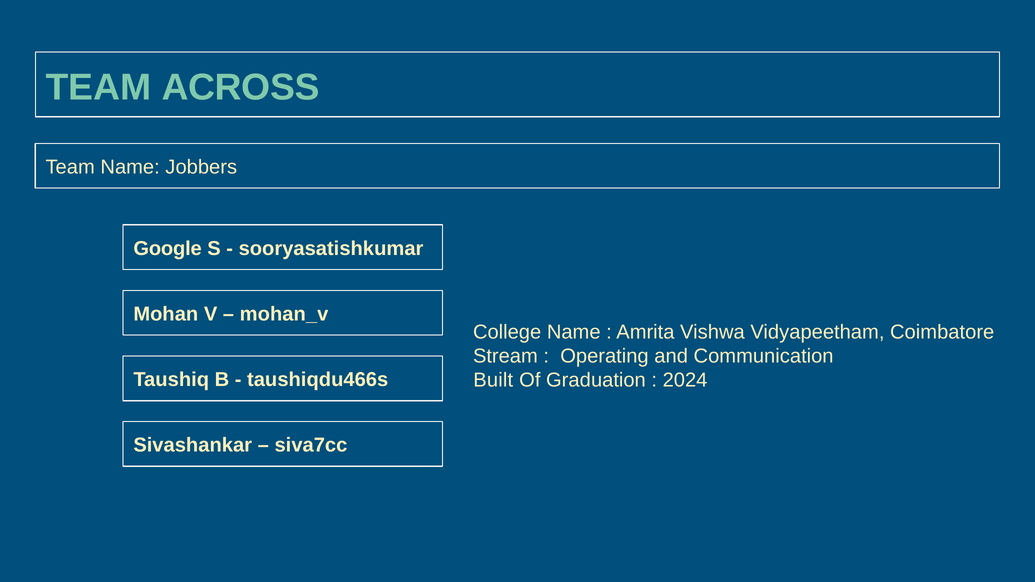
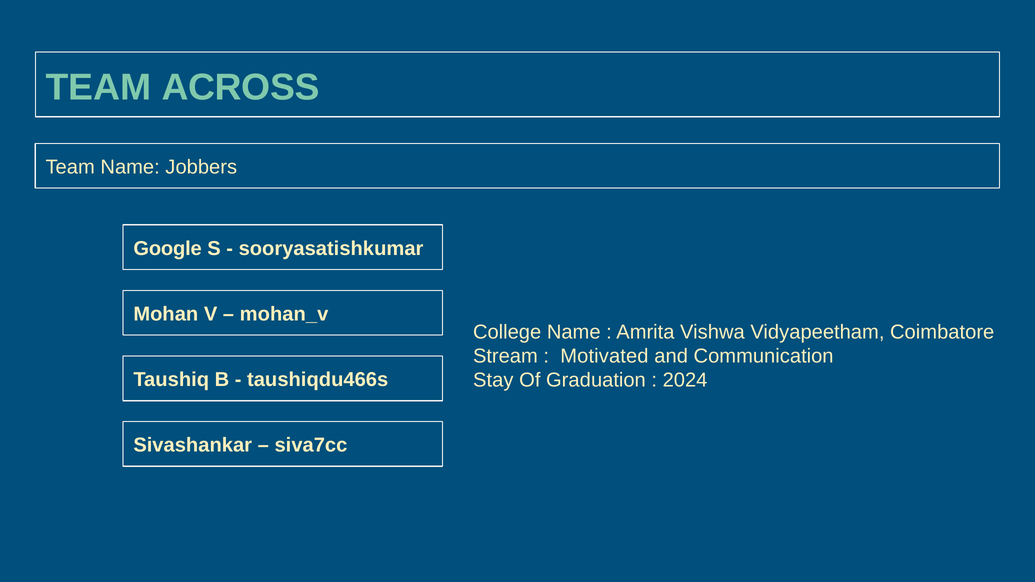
Operating: Operating -> Motivated
Built: Built -> Stay
